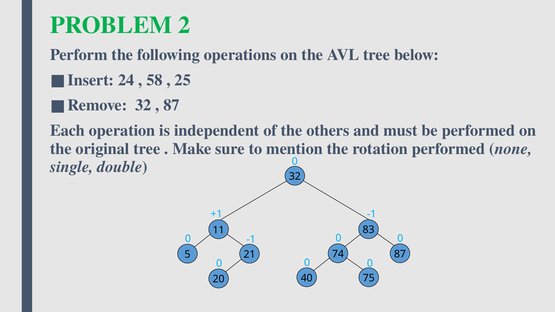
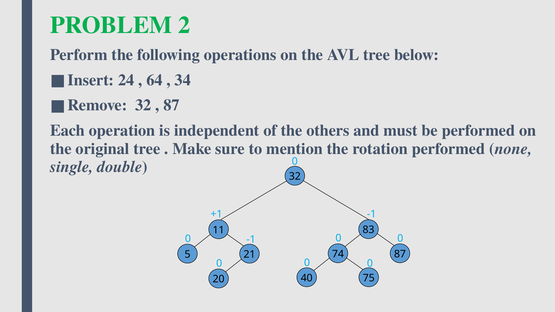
58: 58 -> 64
25: 25 -> 34
